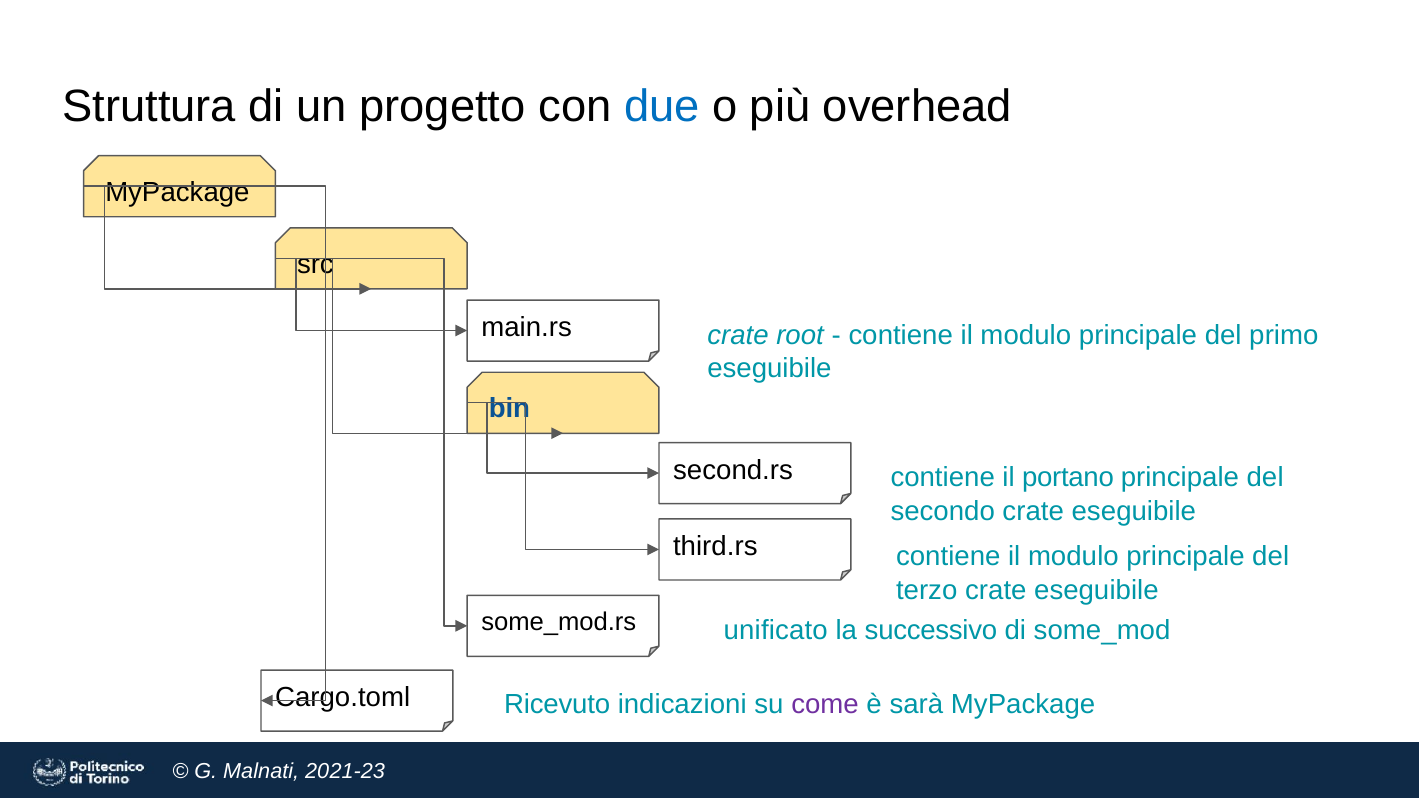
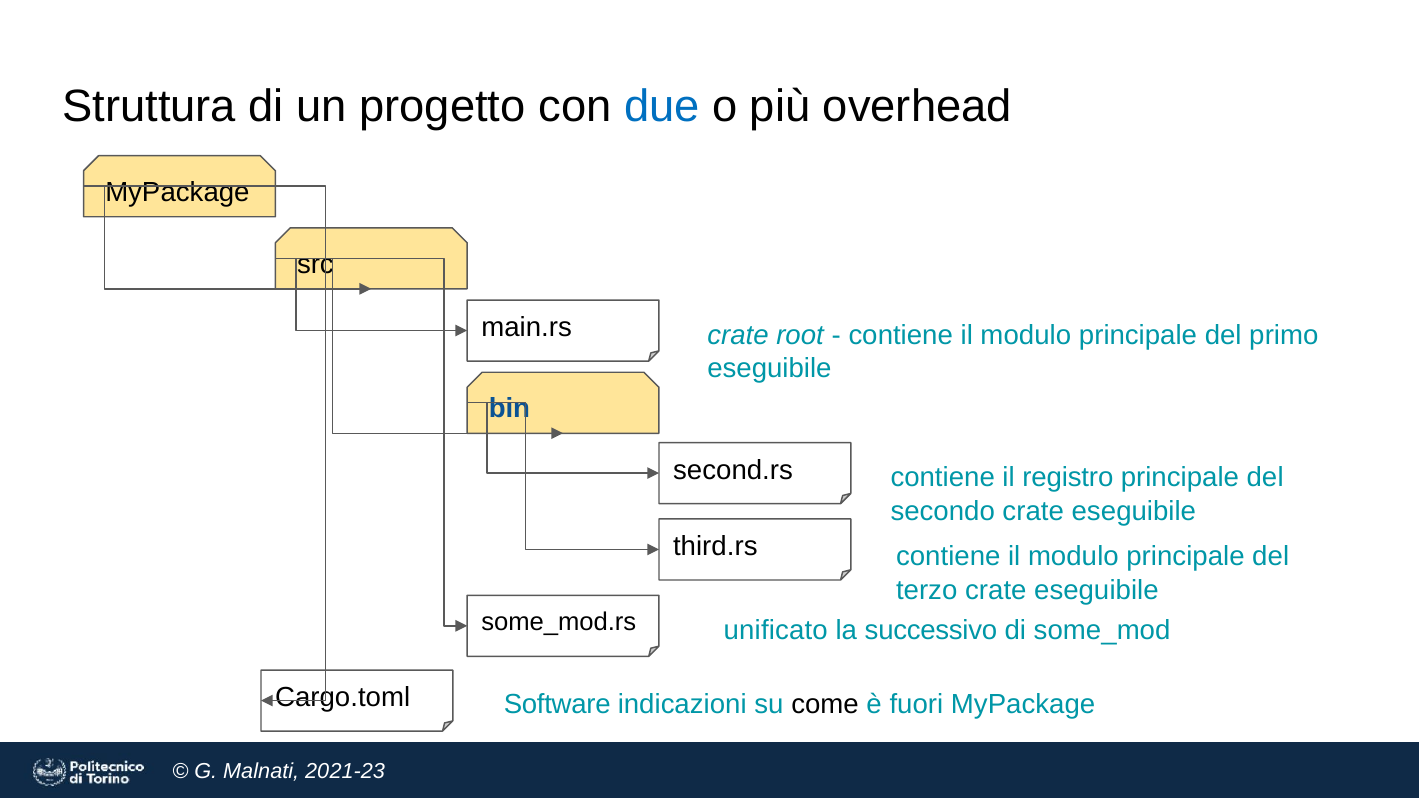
portano: portano -> registro
Ricevuto: Ricevuto -> Software
come colour: purple -> black
sarà: sarà -> fuori
